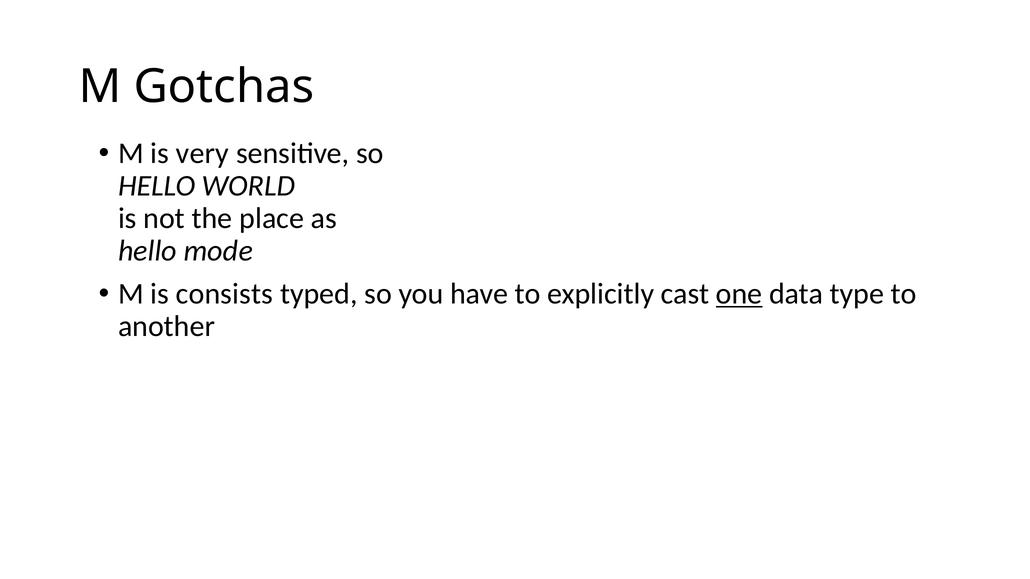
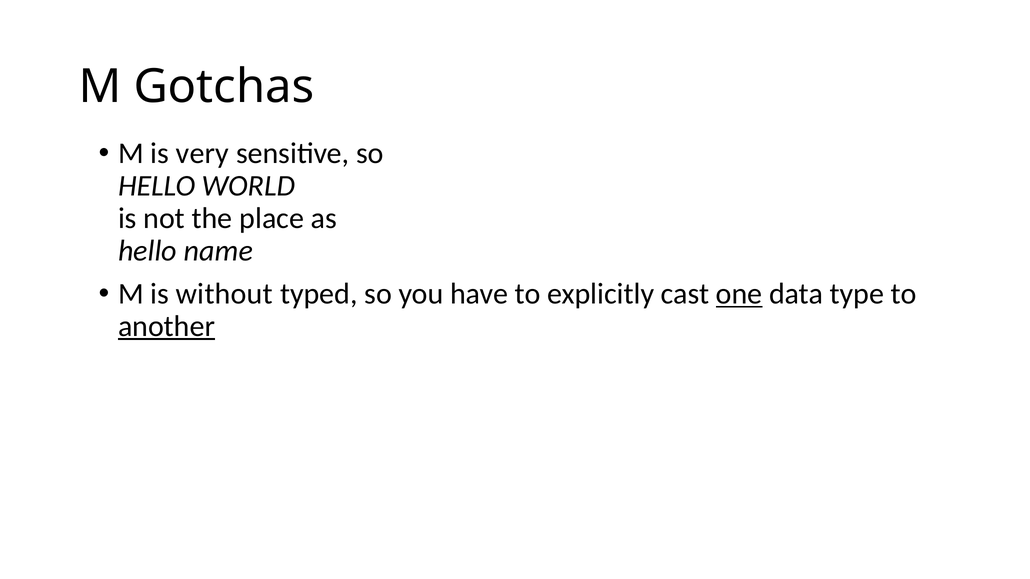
mode: mode -> name
consists: consists -> without
another underline: none -> present
